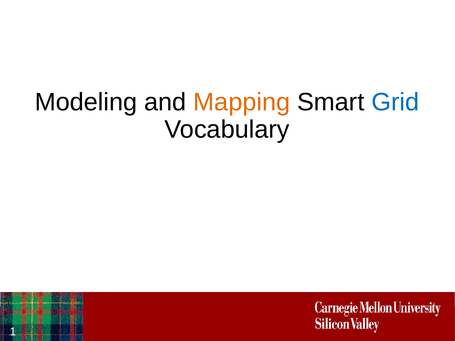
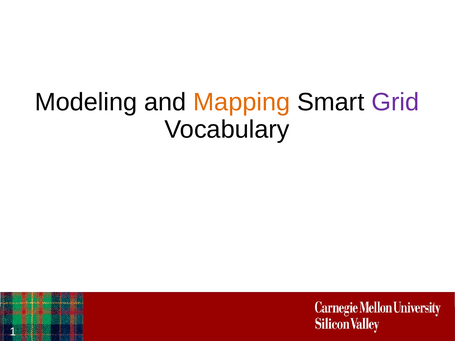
Grid colour: blue -> purple
